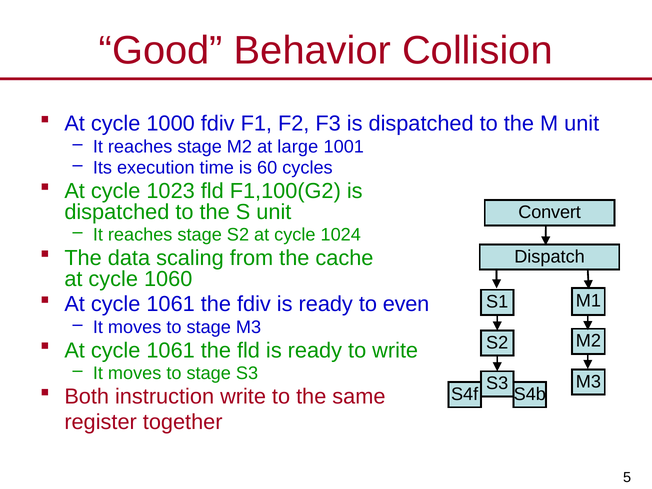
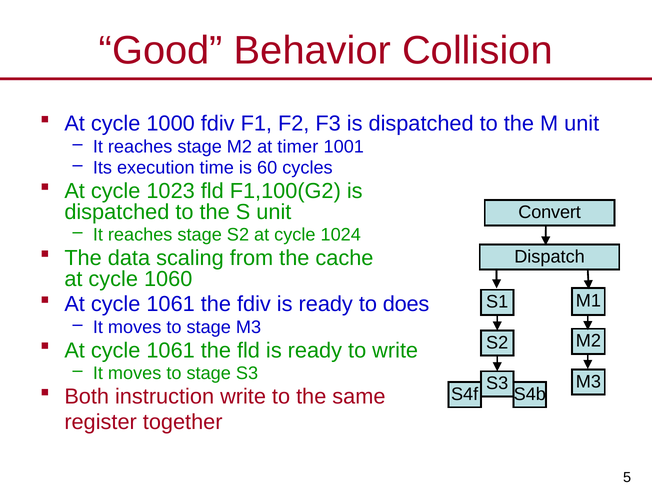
large: large -> timer
even: even -> does
